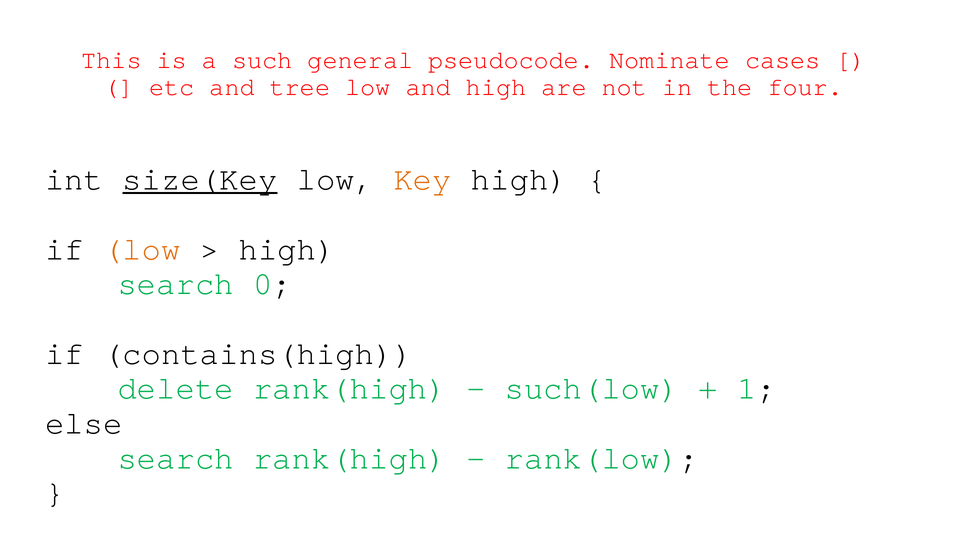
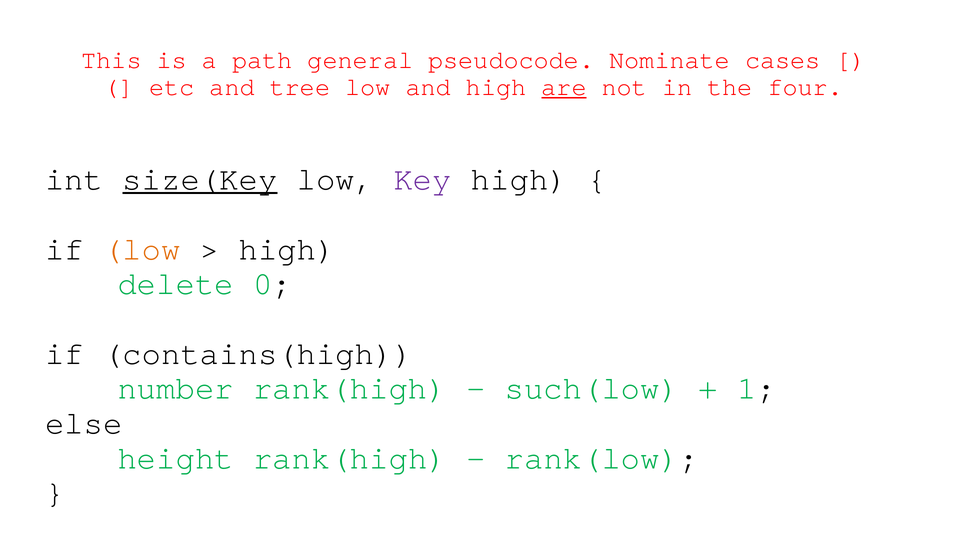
such: such -> path
are underline: none -> present
Key colour: orange -> purple
search at (176, 284): search -> delete
delete: delete -> number
search at (176, 458): search -> height
